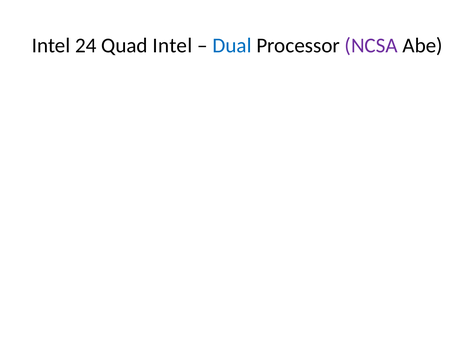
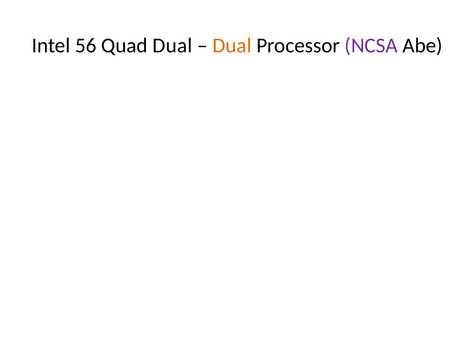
24: 24 -> 56
Quad Intel: Intel -> Dual
Dual at (232, 45) colour: blue -> orange
